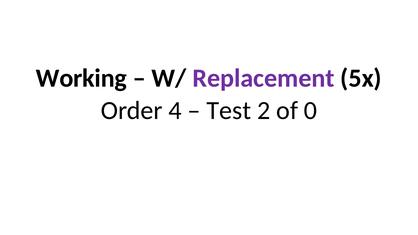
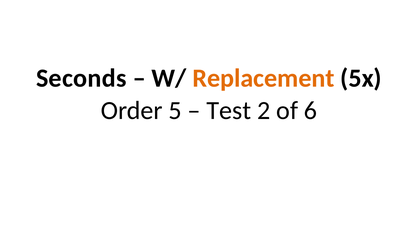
Working: Working -> Seconds
Replacement colour: purple -> orange
4: 4 -> 5
0: 0 -> 6
